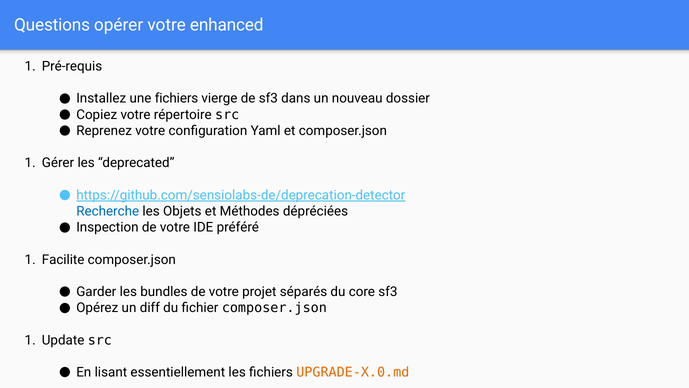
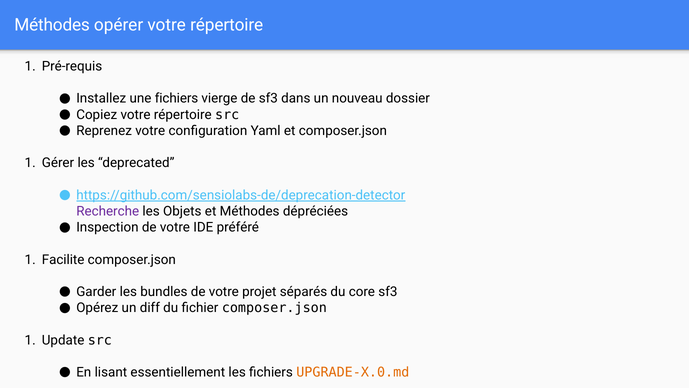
Questions at (52, 25): Questions -> Méthodes
opérer votre enhanced: enhanced -> répertoire
Recherche colour: blue -> purple
